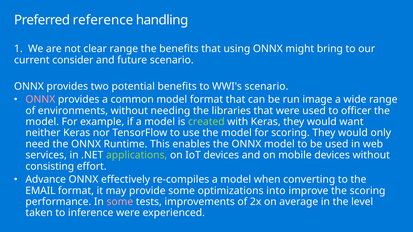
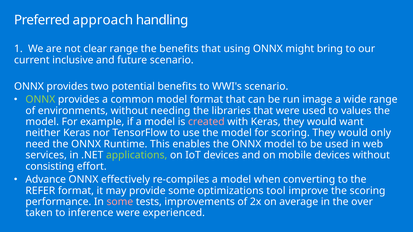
reference: reference -> approach
consider: consider -> inclusive
ONNX at (40, 100) colour: pink -> light green
officer: officer -> values
created colour: light green -> pink
EMAIL: EMAIL -> REFER
into: into -> tool
level: level -> over
